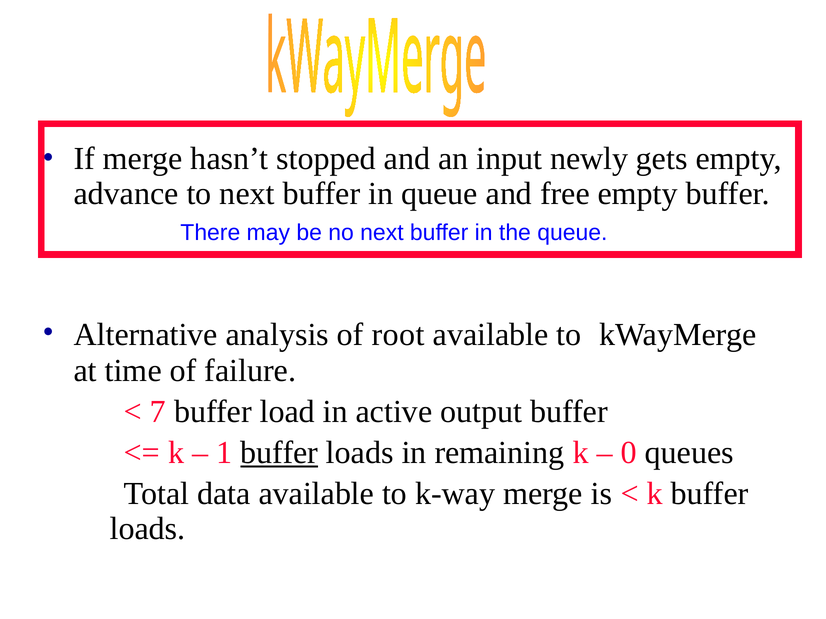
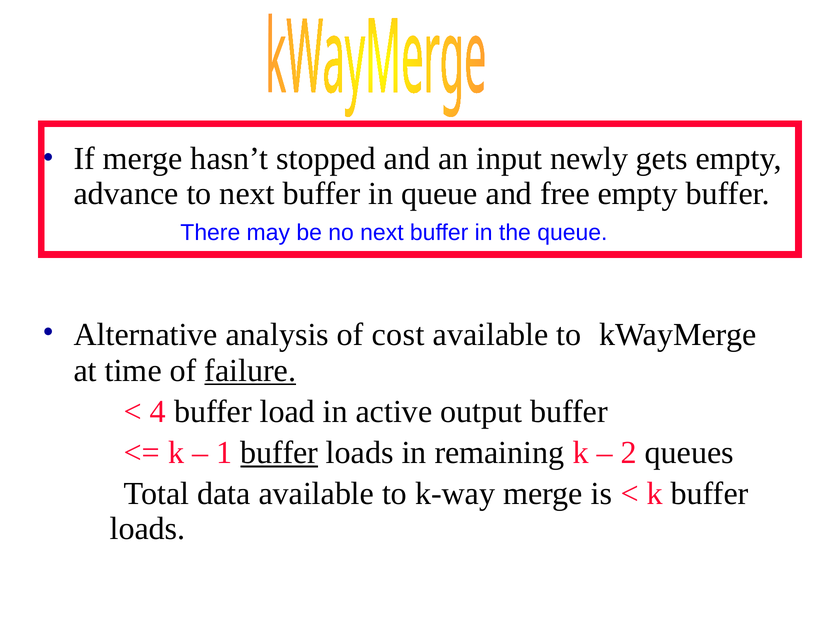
root: root -> cost
failure underline: none -> present
7: 7 -> 4
0: 0 -> 2
